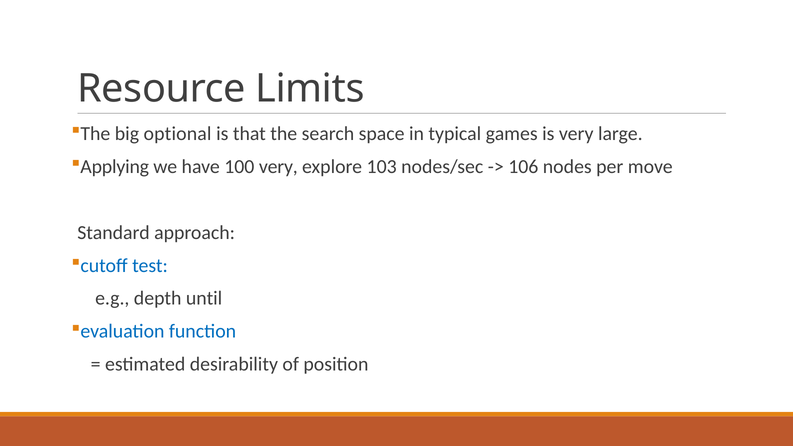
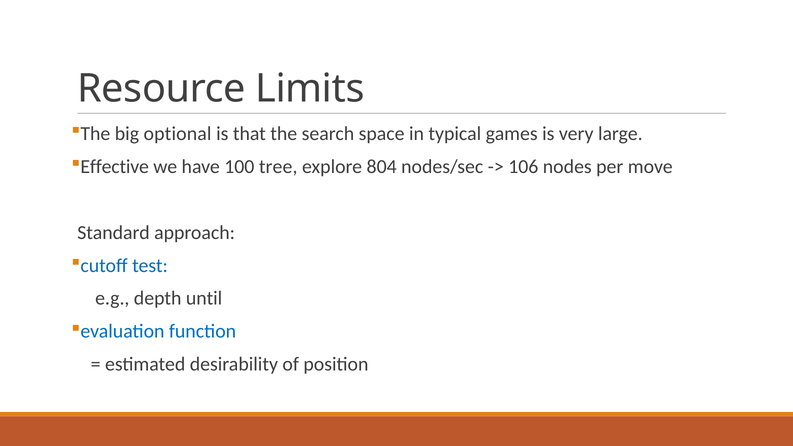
Applying: Applying -> Effective
100 very: very -> tree
103: 103 -> 804
